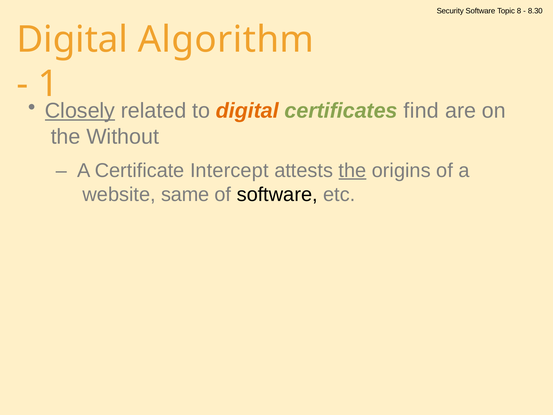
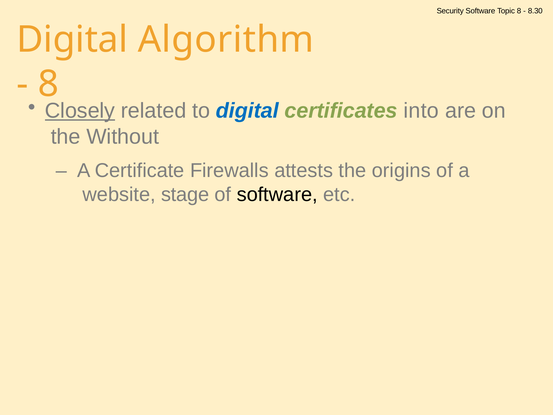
1 at (48, 84): 1 -> 8
digital at (247, 111) colour: orange -> blue
find: find -> into
Intercept: Intercept -> Firewalls
the at (352, 170) underline: present -> none
same: same -> stage
